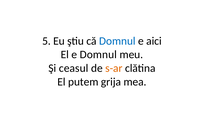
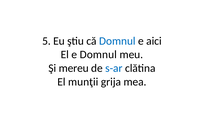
ceasul: ceasul -> mereu
s-ar colour: orange -> blue
putem: putem -> munţii
